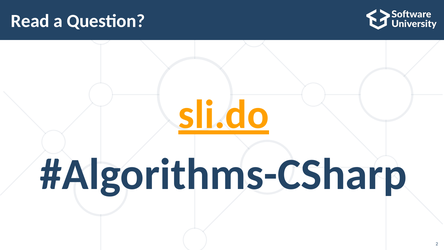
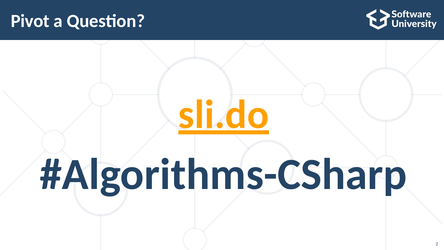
Read: Read -> Pivot
